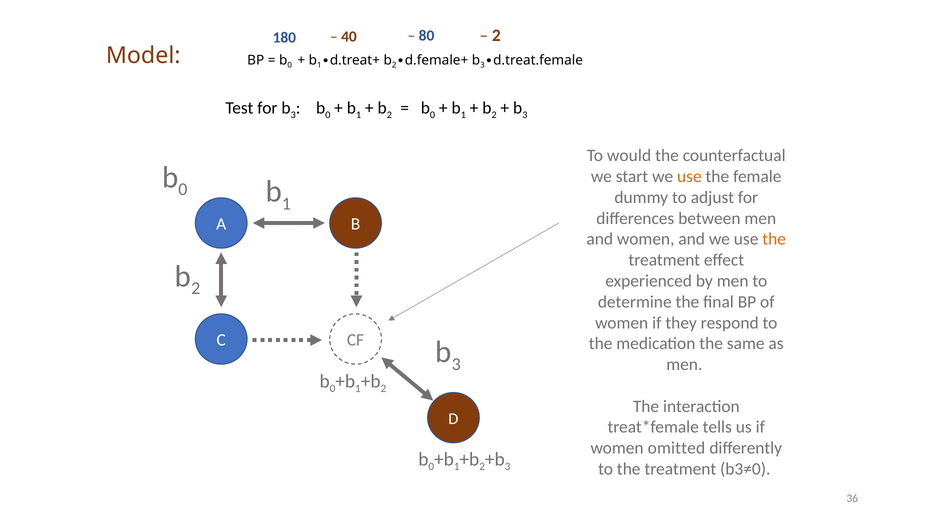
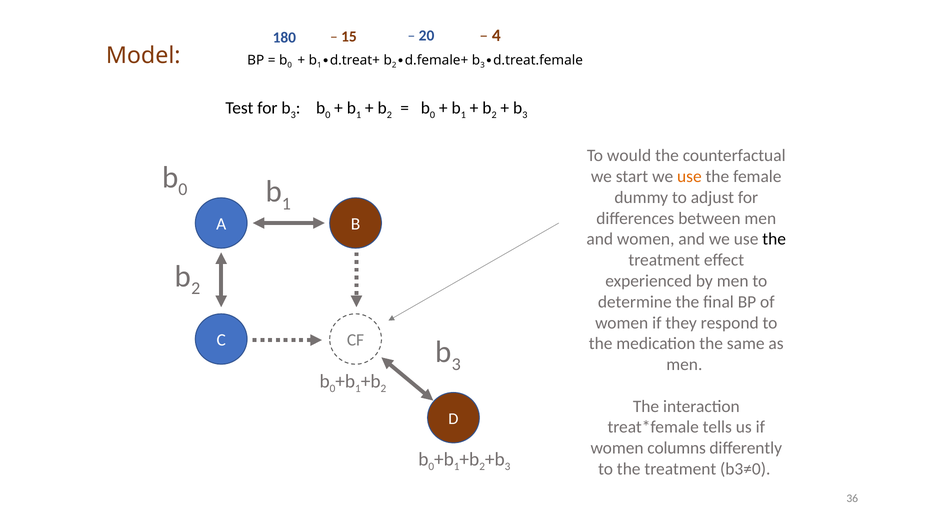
40: 40 -> 15
2 at (496, 35): 2 -> 4
80: 80 -> 20
the at (774, 240) colour: orange -> black
omitted: omitted -> columns
